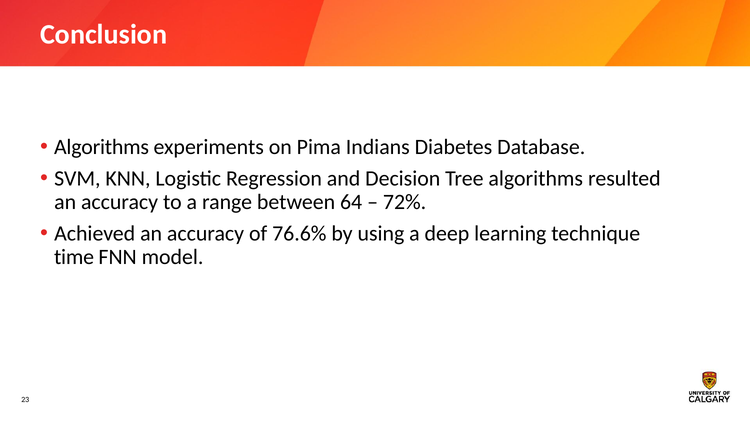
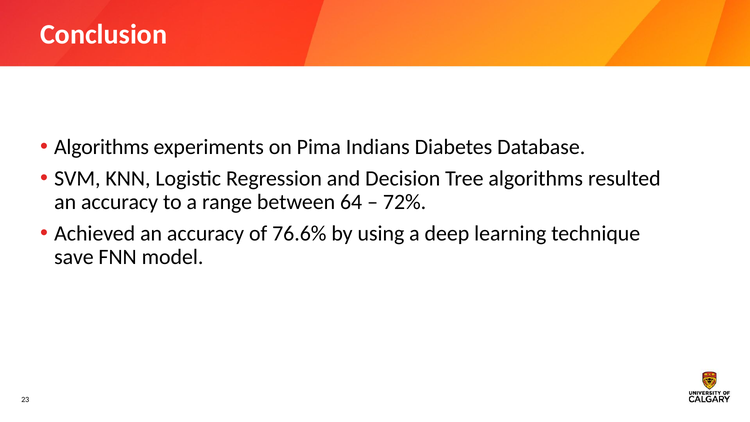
time: time -> save
